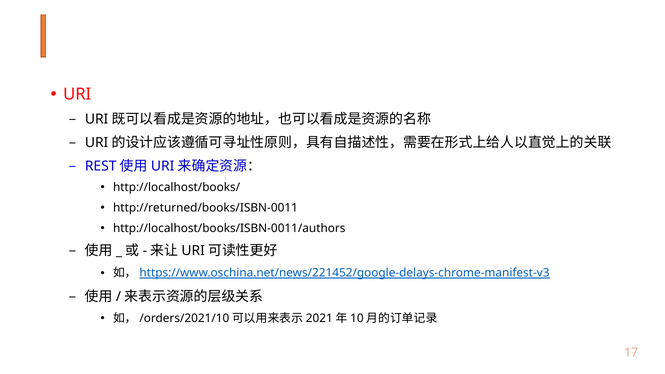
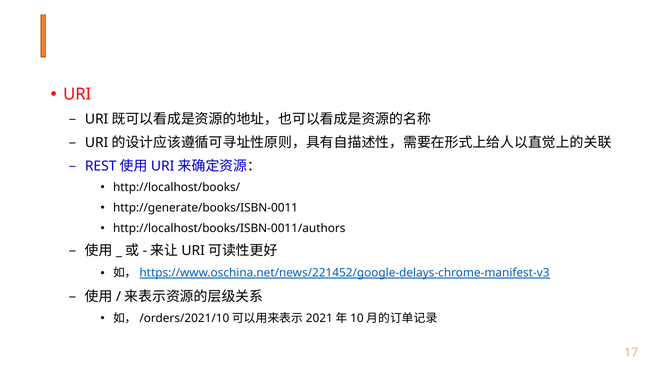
http://returned/books/ISBN-0011: http://returned/books/ISBN-0011 -> http://generate/books/ISBN-0011
